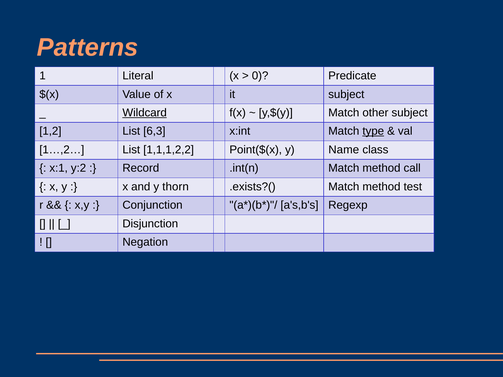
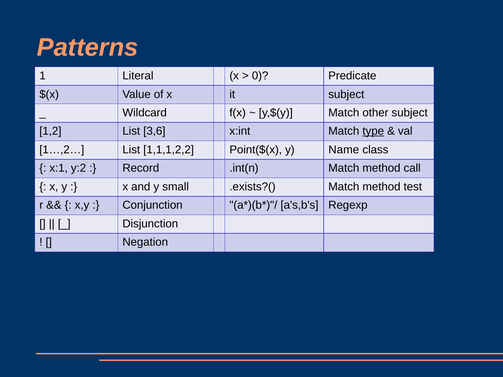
Wildcard underline: present -> none
6,3: 6,3 -> 3,6
thorn: thorn -> small
